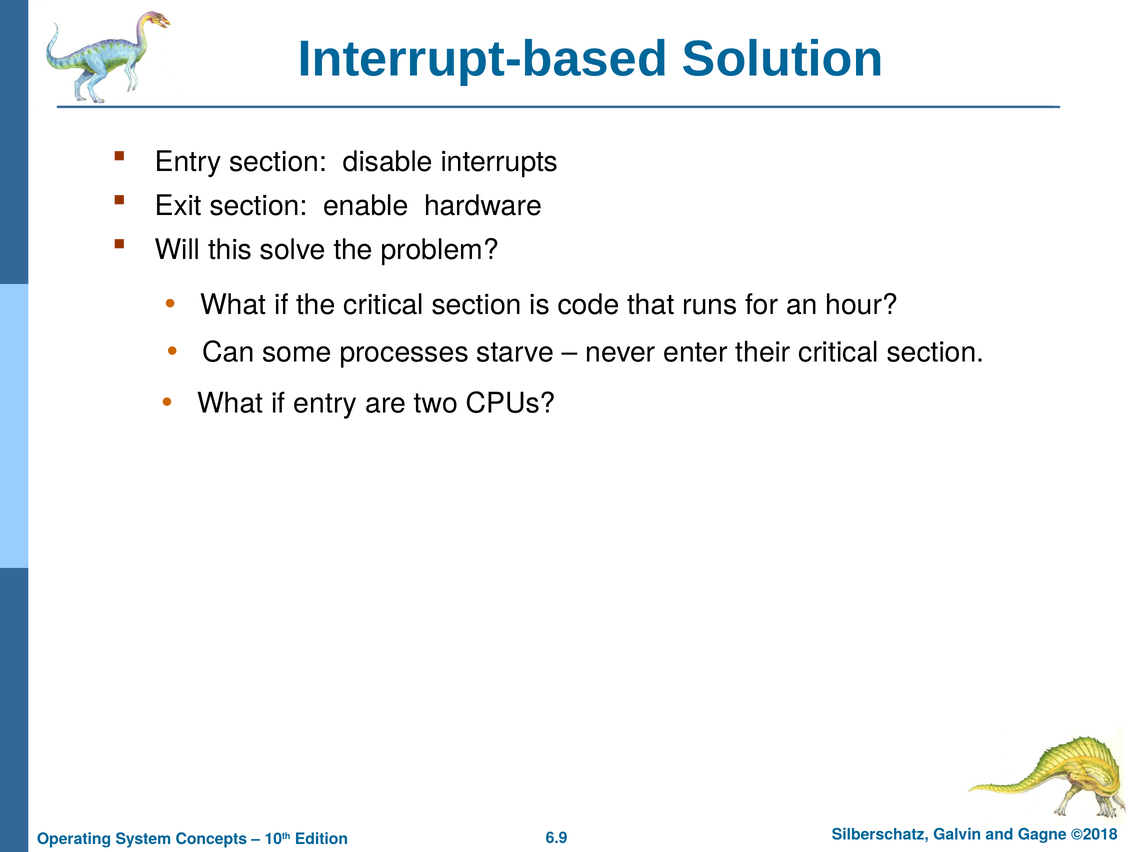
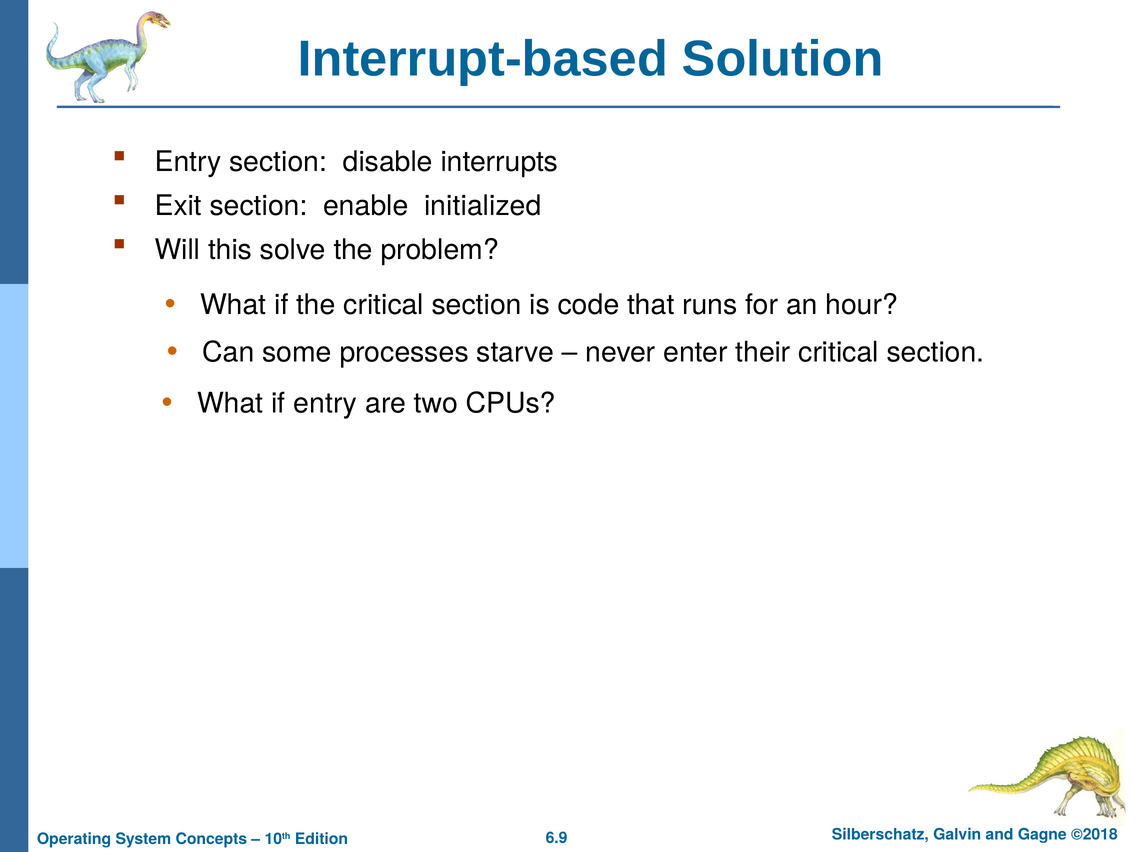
hardware: hardware -> initialized
